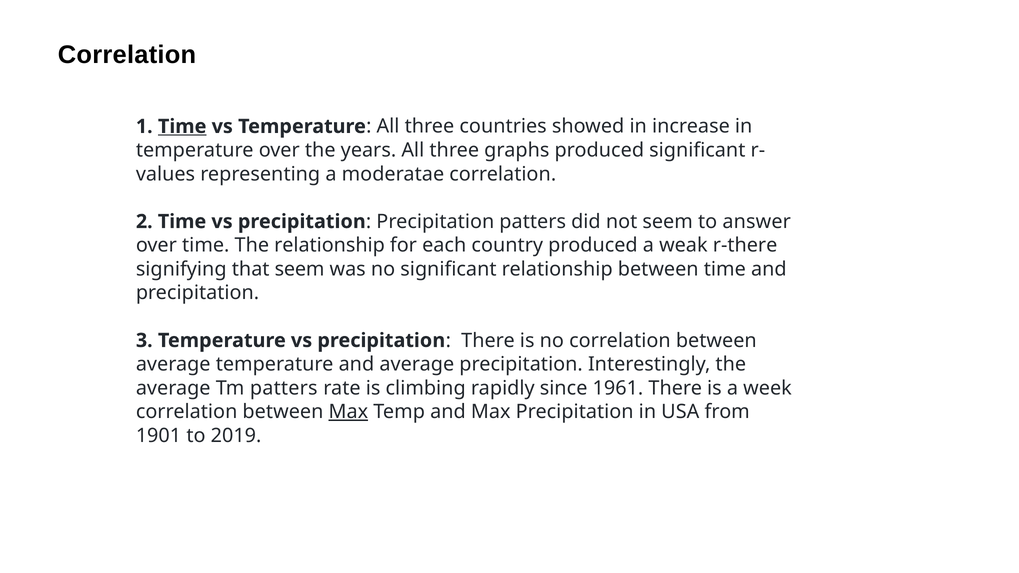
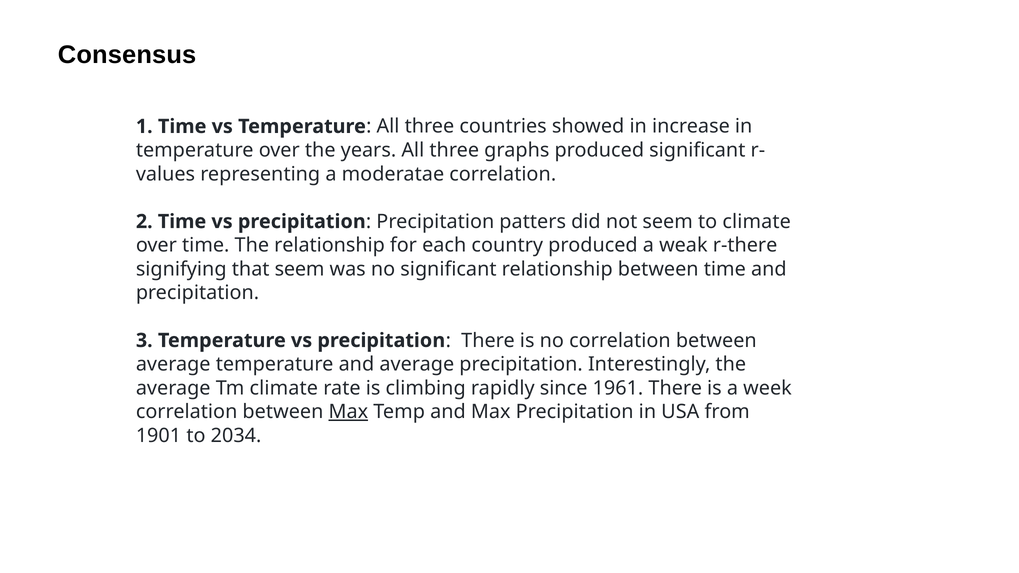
Correlation at (127, 55): Correlation -> Consensus
Time at (182, 126) underline: present -> none
to answer: answer -> climate
Tm patters: patters -> climate
2019: 2019 -> 2034
